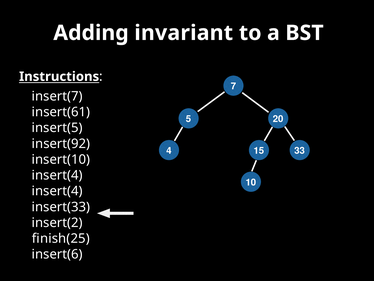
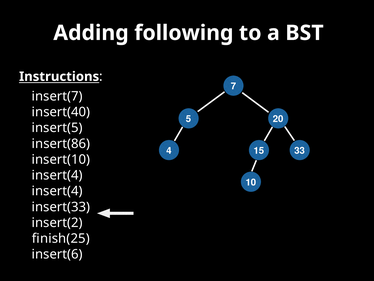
invariant: invariant -> following
insert(61: insert(61 -> insert(40
insert(92: insert(92 -> insert(86
